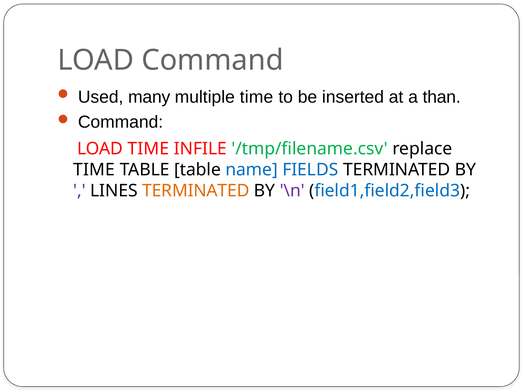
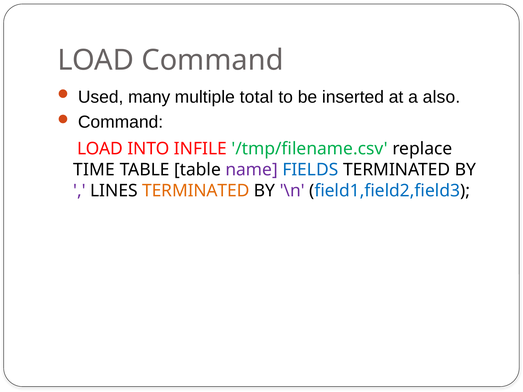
multiple time: time -> total
than: than -> also
LOAD TIME: TIME -> INTO
name colour: blue -> purple
